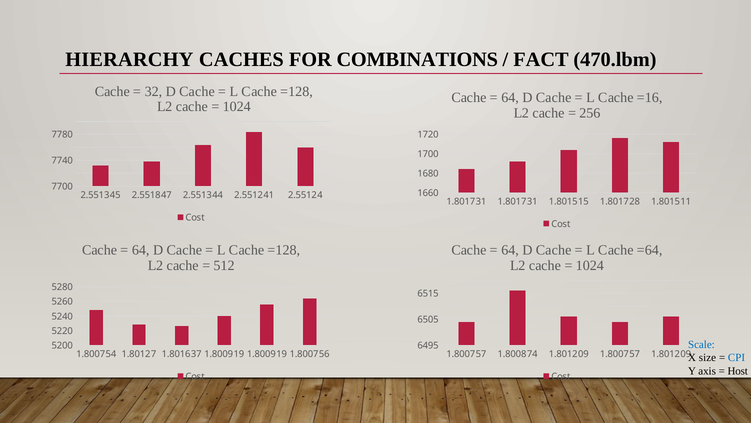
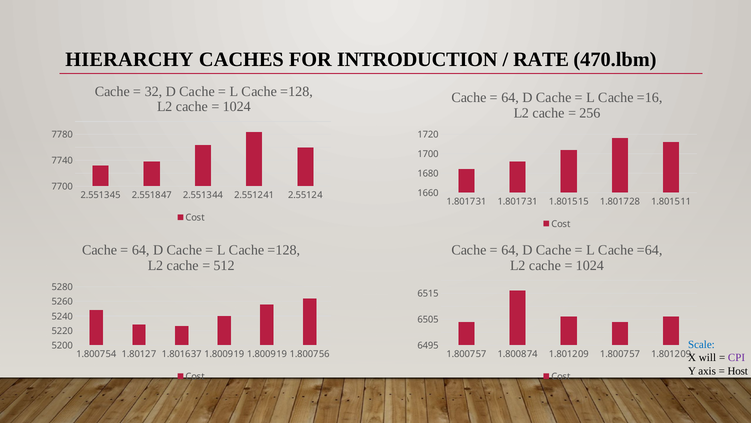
COMBINATIONS: COMBINATIONS -> INTRODUCTION
FACT: FACT -> RATE
size: size -> will
CPI colour: blue -> purple
